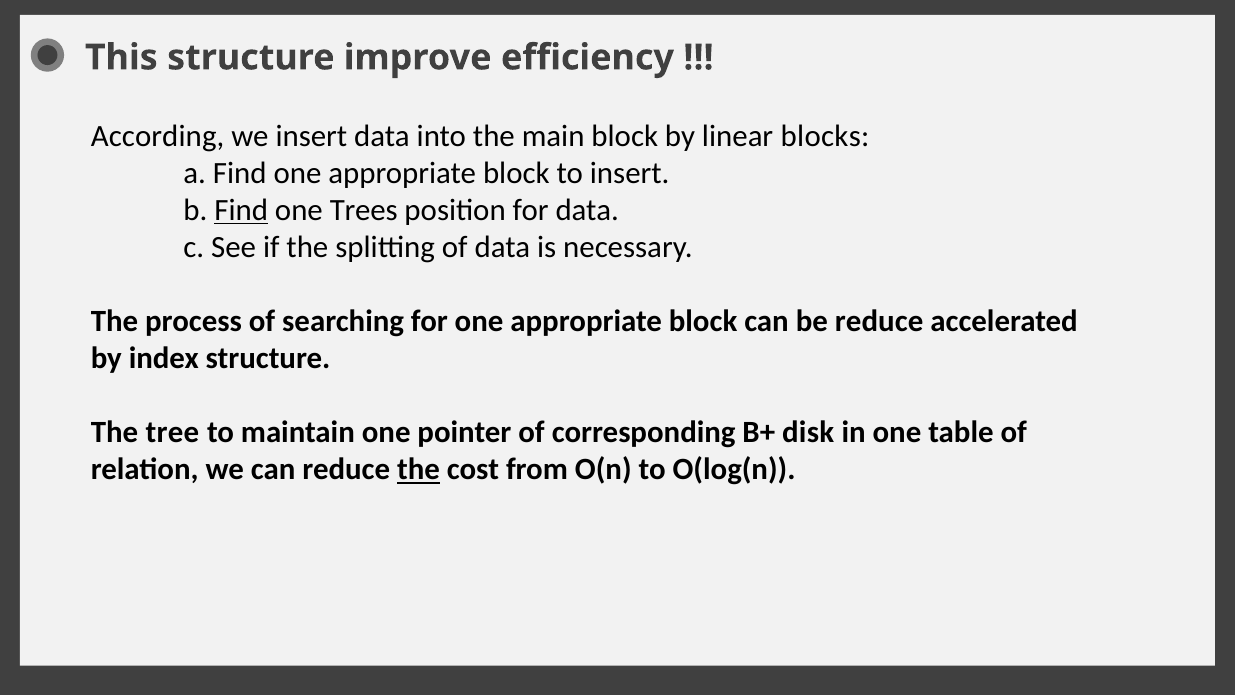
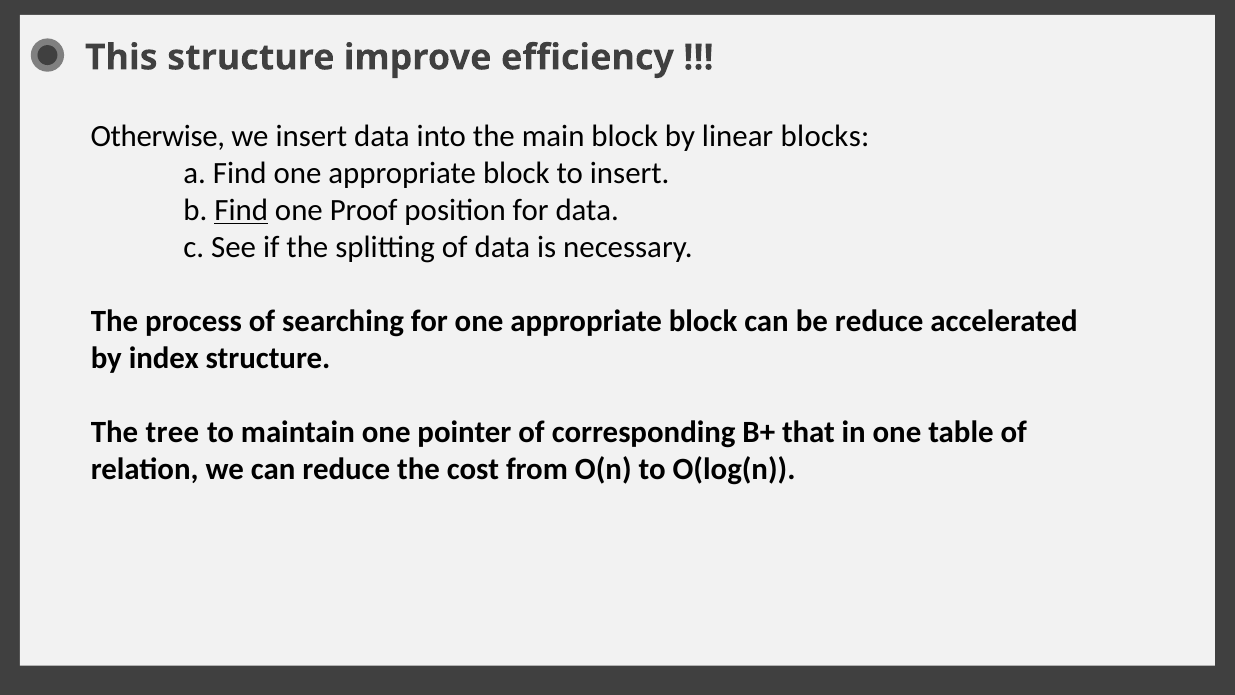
According: According -> Otherwise
Trees: Trees -> Proof
disk: disk -> that
the at (419, 469) underline: present -> none
